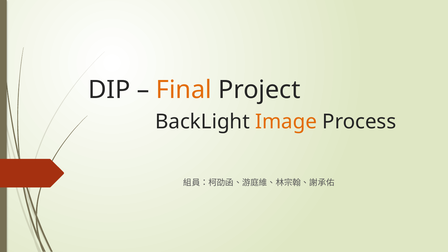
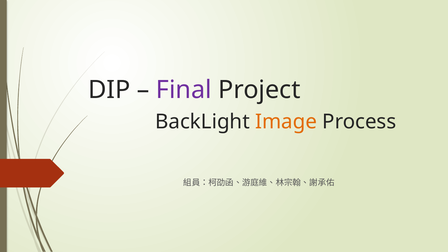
Final colour: orange -> purple
